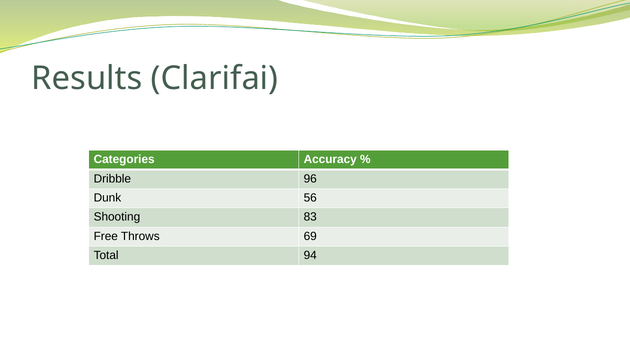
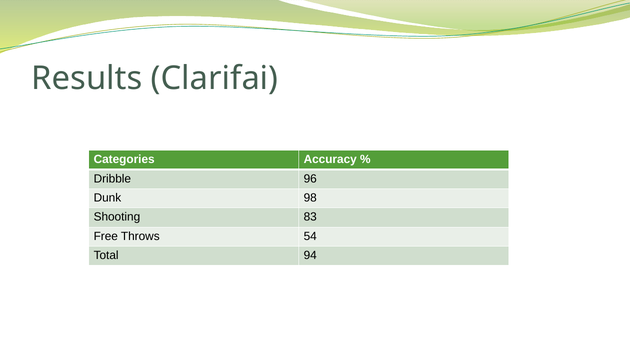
56: 56 -> 98
69: 69 -> 54
